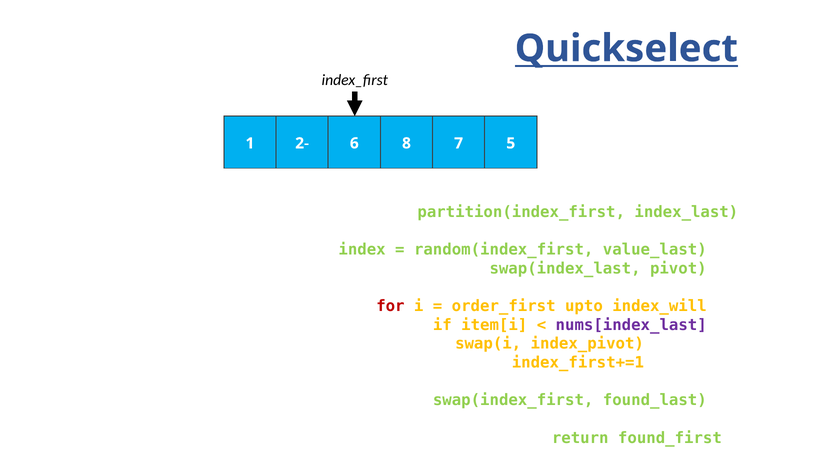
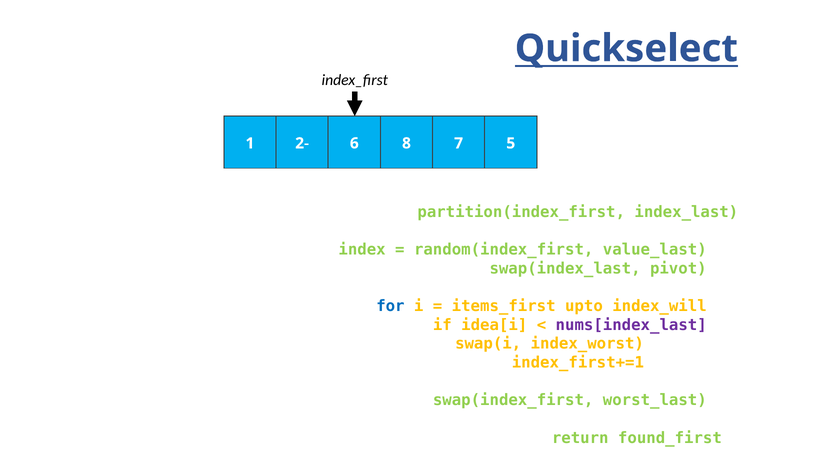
for colour: red -> blue
order_first: order_first -> items_first
item[i: item[i -> idea[i
index_pivot: index_pivot -> index_worst
found_last: found_last -> worst_last
